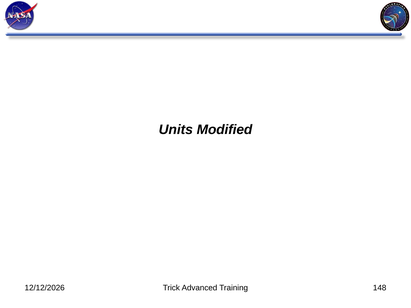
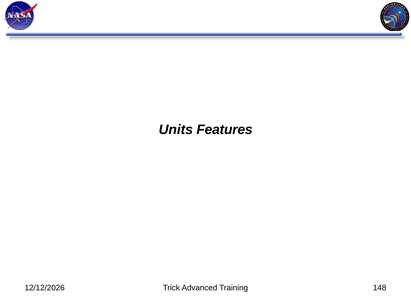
Modified: Modified -> Features
